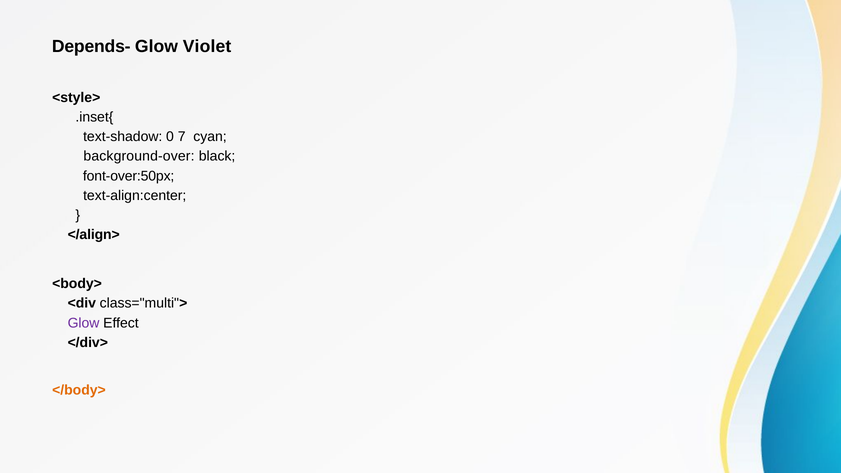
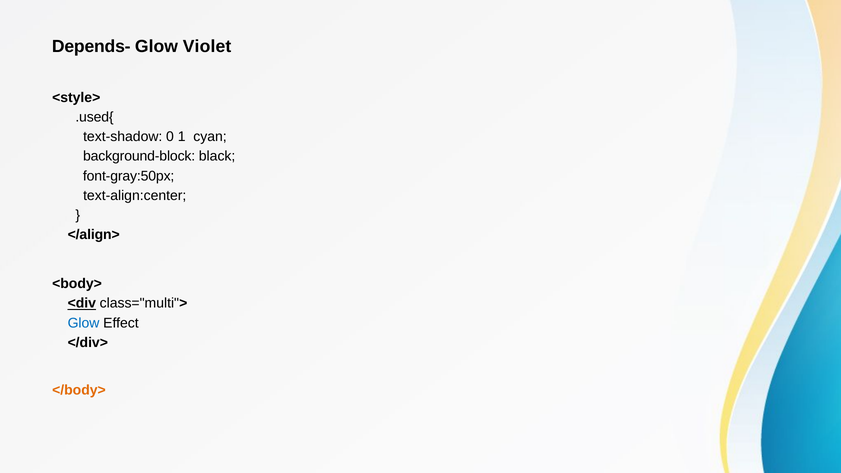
.inset{: .inset{ -> .used{
7: 7 -> 1
background-over: background-over -> background-block
font-over:50px: font-over:50px -> font-gray:50px
<div underline: none -> present
Glow at (84, 323) colour: purple -> blue
